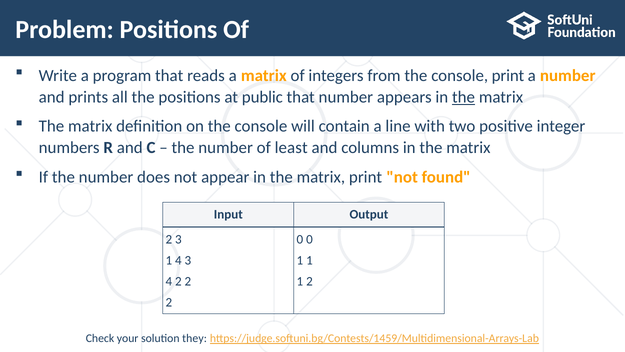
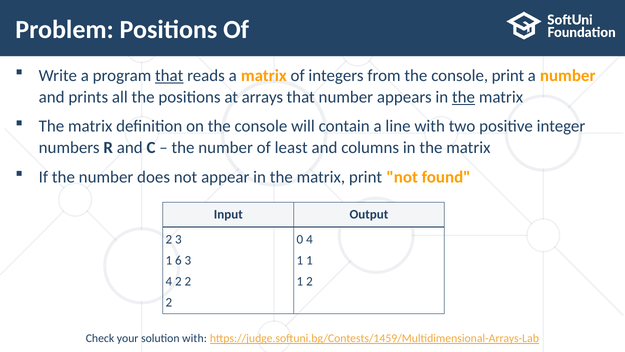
that at (169, 76) underline: none -> present
public: public -> arrays
0 0: 0 -> 4
1 4: 4 -> 6
solution they: they -> with
